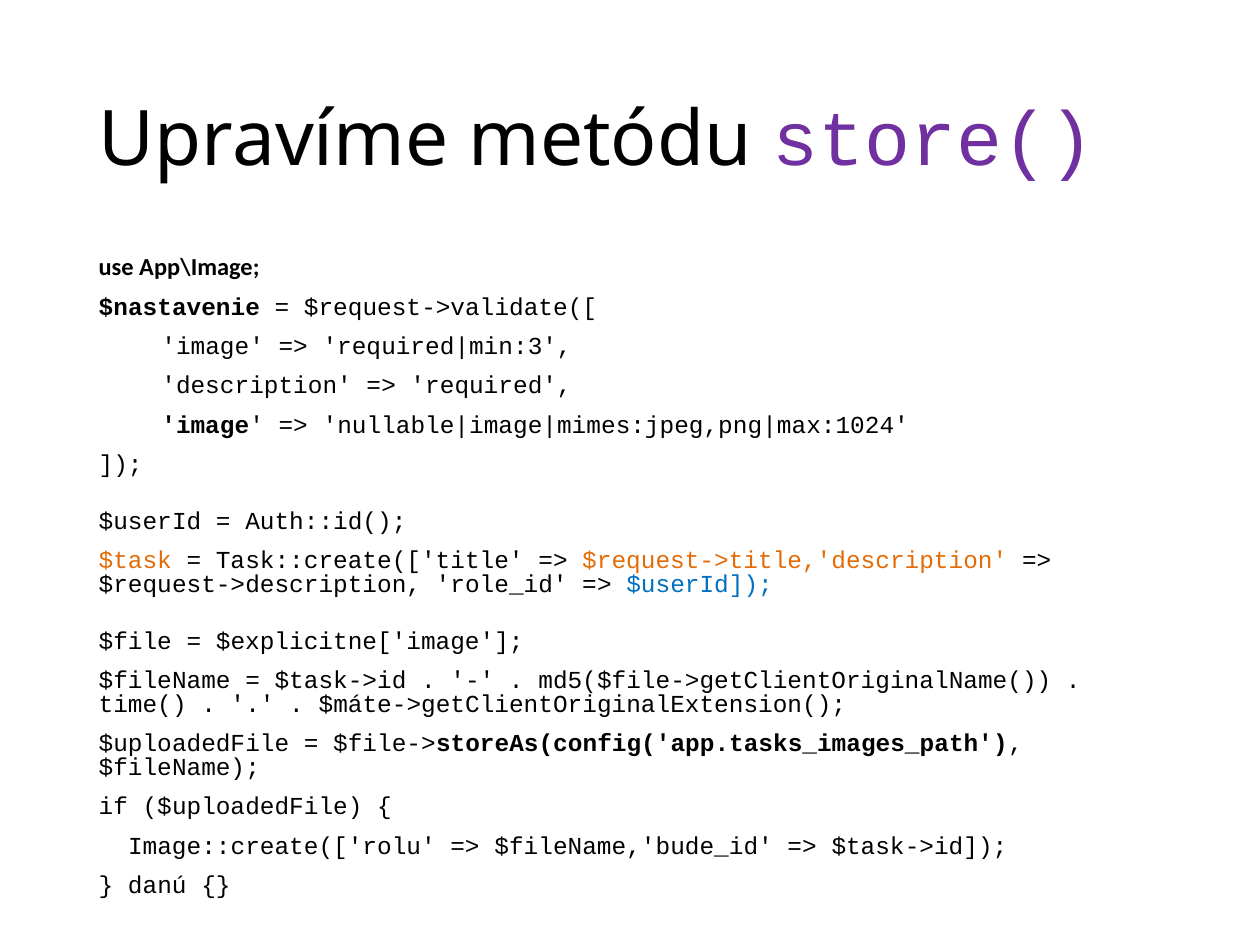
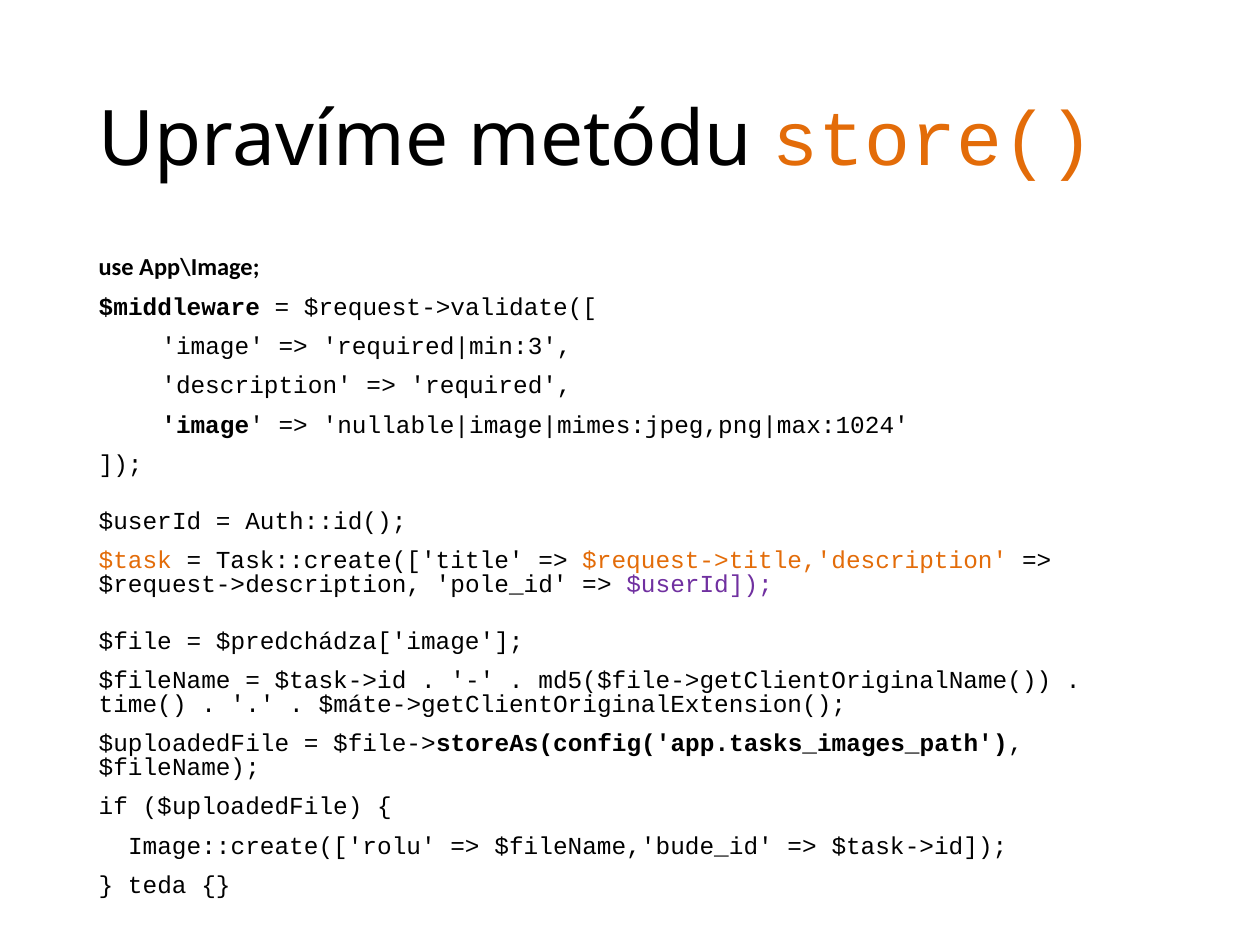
store( colour: purple -> orange
$nastavenie: $nastavenie -> $middleware
role_id: role_id -> pole_id
$userId at (700, 584) colour: blue -> purple
$explicitne['image: $explicitne['image -> $predchádza['image
danú: danú -> teda
